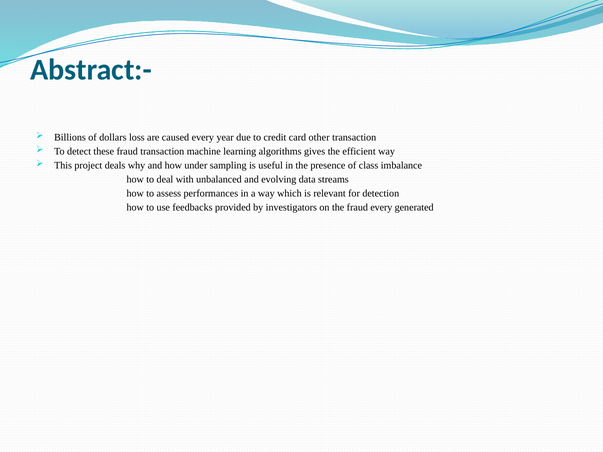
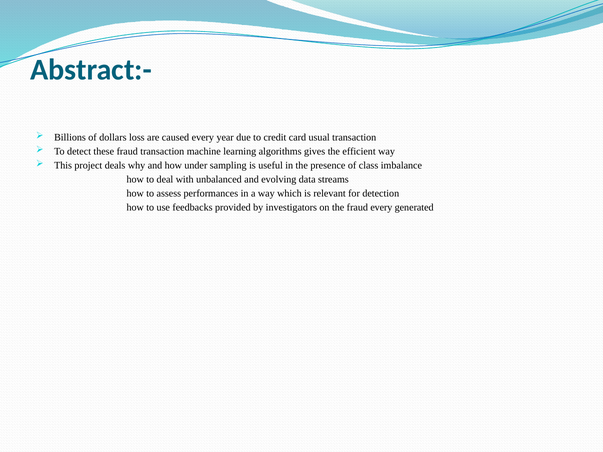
other: other -> usual
